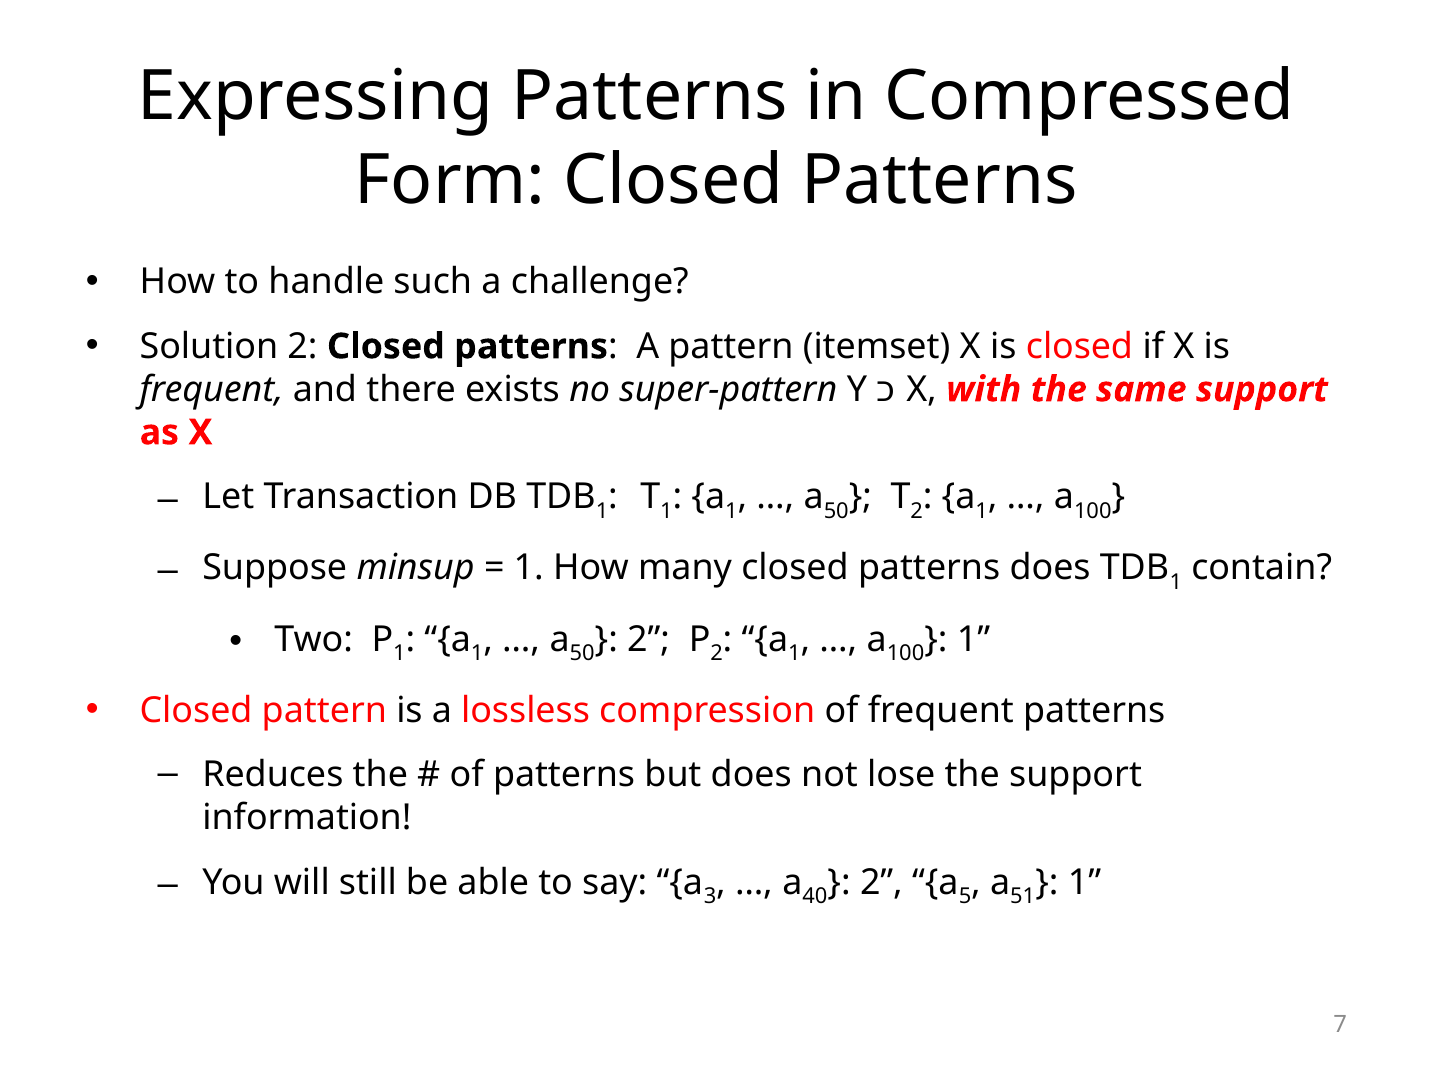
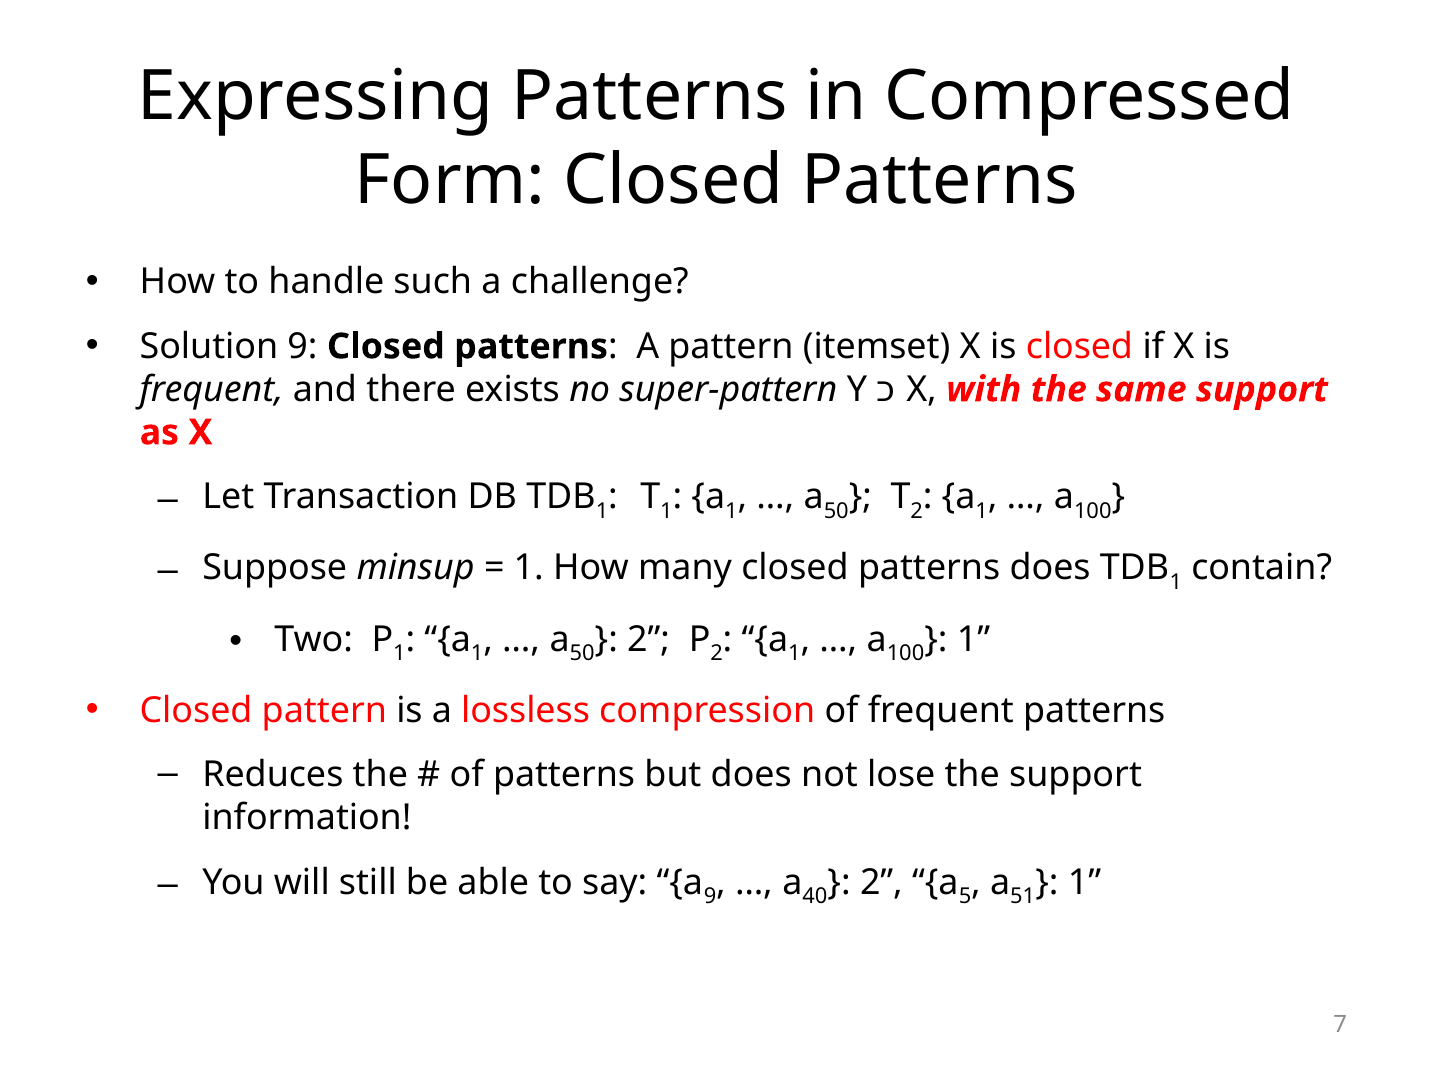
Solution 2: 2 -> 9
a 3: 3 -> 9
